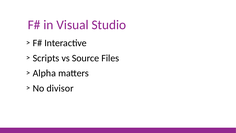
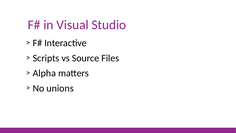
divisor: divisor -> unions
